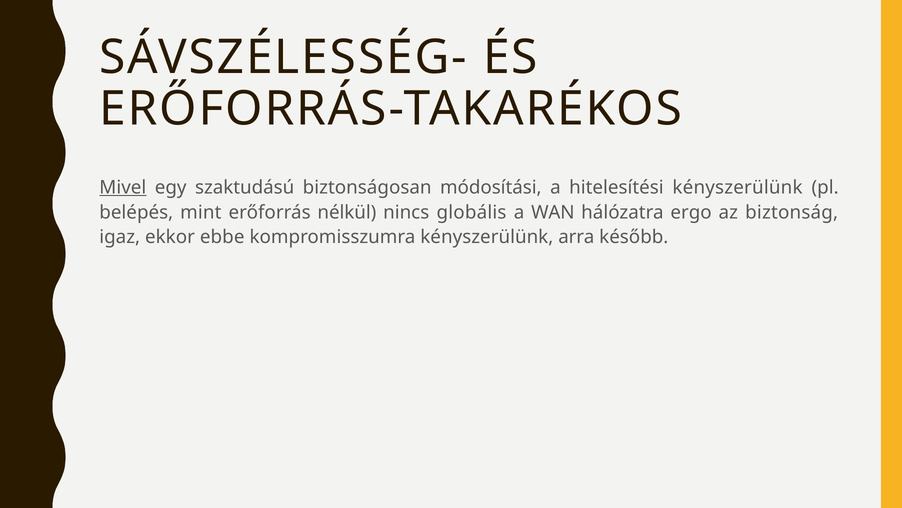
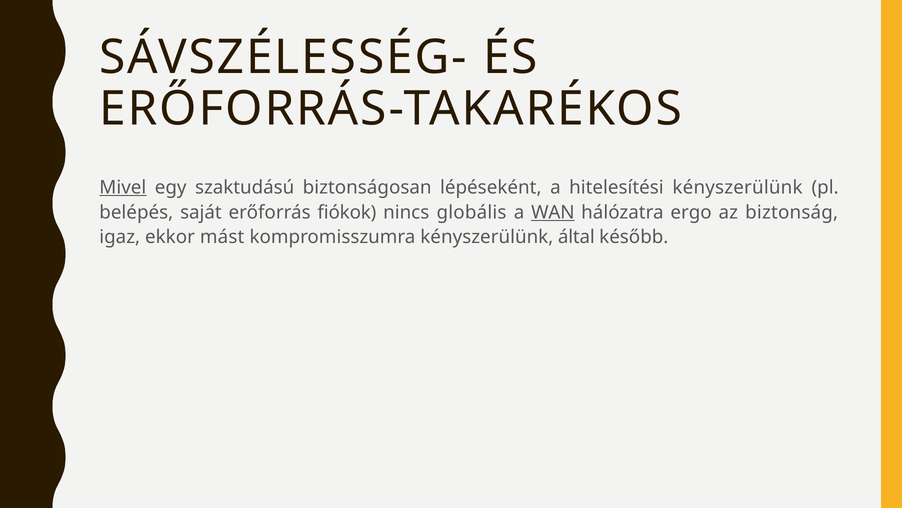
módosítási: módosítási -> lépéseként
mint: mint -> saját
nélkül: nélkül -> fiókok
WAN underline: none -> present
ebbe: ebbe -> mást
arra: arra -> által
